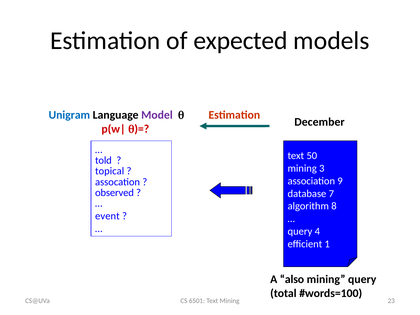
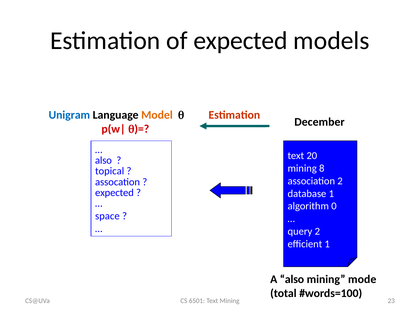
Model colour: purple -> orange
50: 50 -> 20
told at (103, 160): told -> also
3: 3 -> 8
association 9: 9 -> 2
observed at (114, 193): observed -> expected
database 7: 7 -> 1
8: 8 -> 0
event: event -> space
query 4: 4 -> 2
mining query: query -> mode
